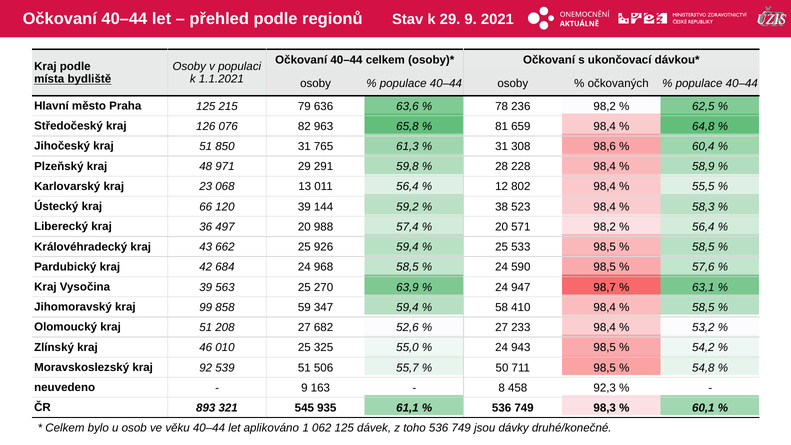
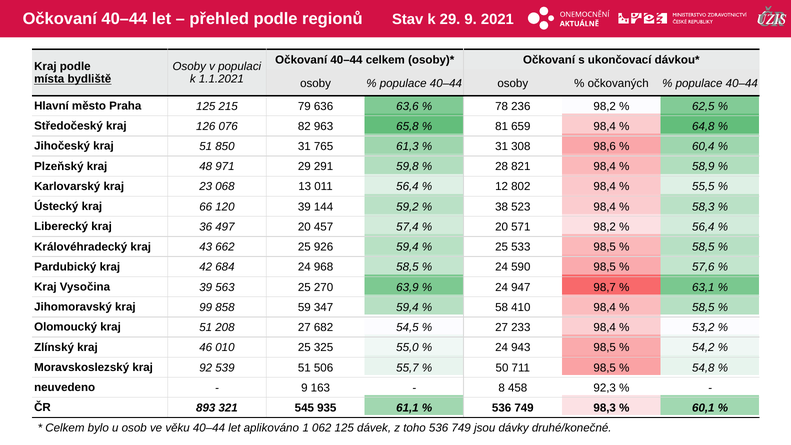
228: 228 -> 821
988: 988 -> 457
52,6: 52,6 -> 54,5
